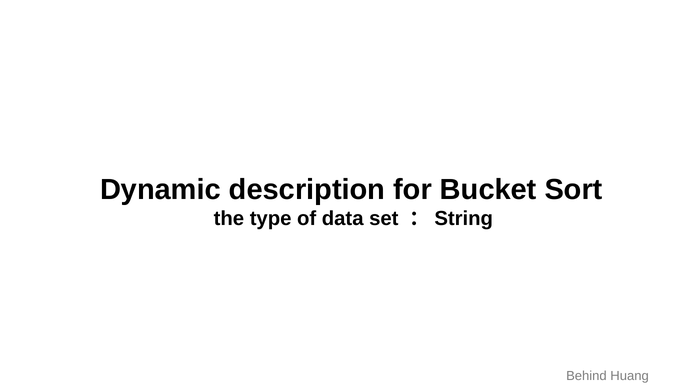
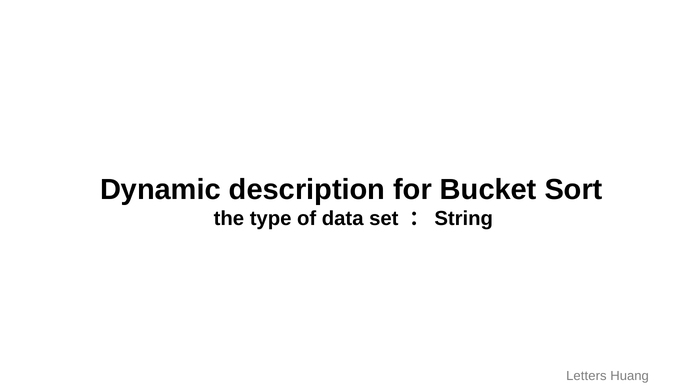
Behind: Behind -> Letters
